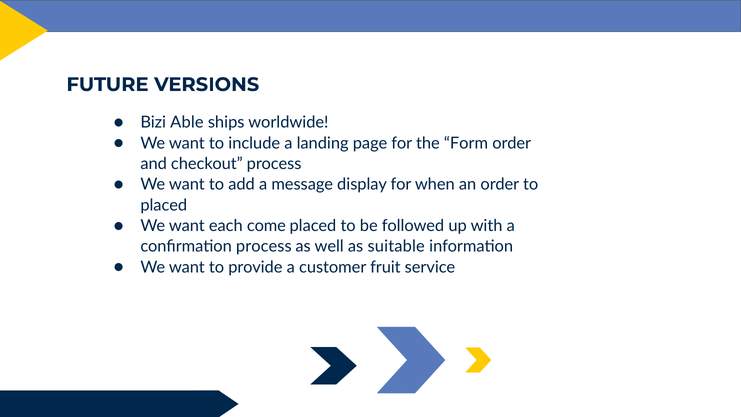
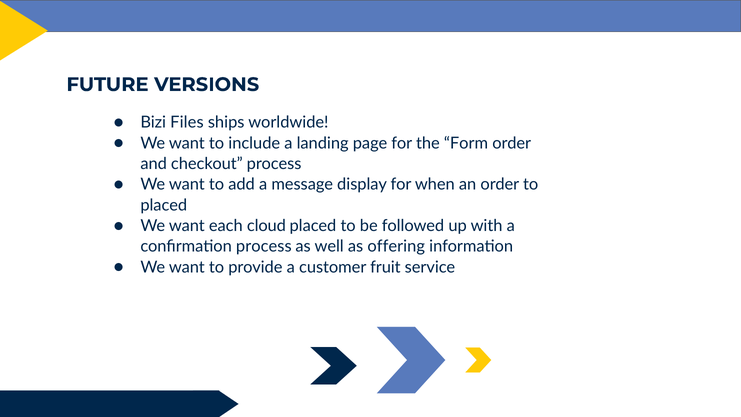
Able: Able -> Files
come: come -> cloud
suitable: suitable -> offering
